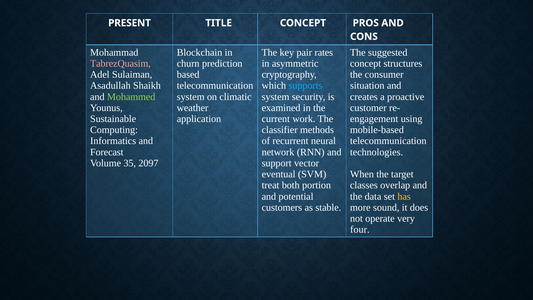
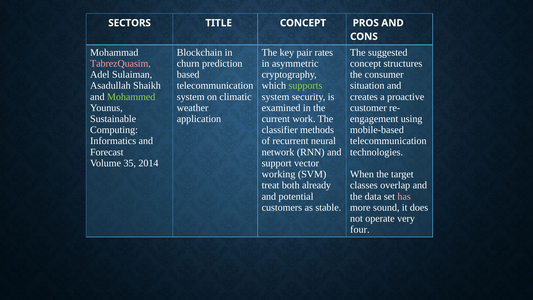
PRESENT: PRESENT -> SECTORS
supports colour: light blue -> light green
2097: 2097 -> 2014
eventual: eventual -> working
portion: portion -> already
has colour: yellow -> pink
